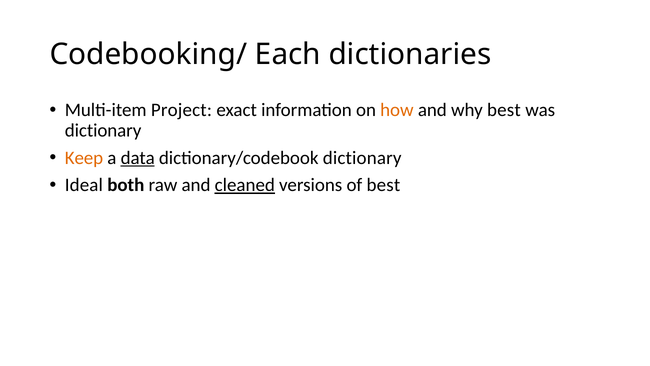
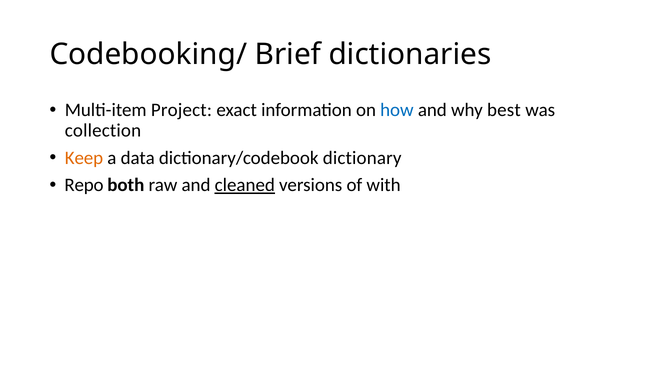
Each: Each -> Brief
how colour: orange -> blue
dictionary at (103, 130): dictionary -> collection
data underline: present -> none
Ideal: Ideal -> Repo
of best: best -> with
